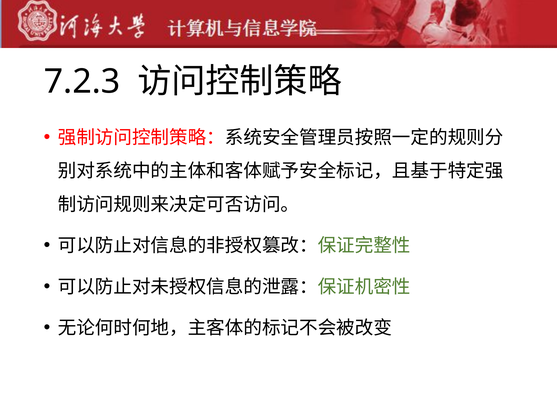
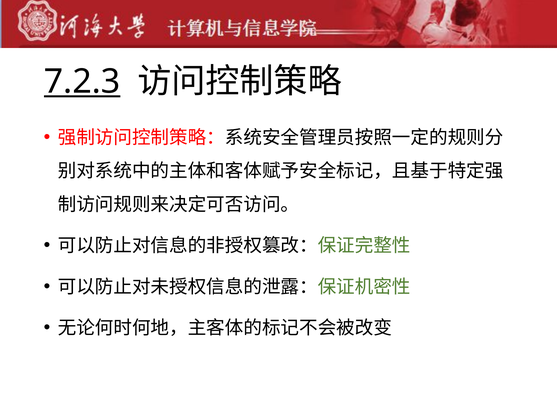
7.2.3 underline: none -> present
